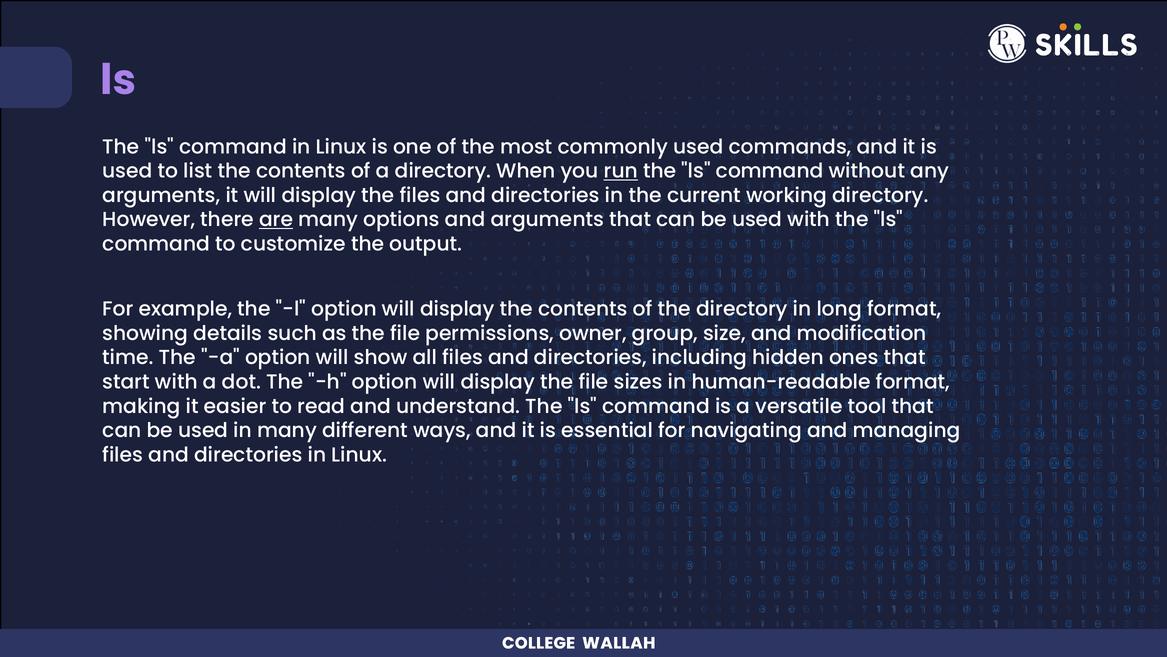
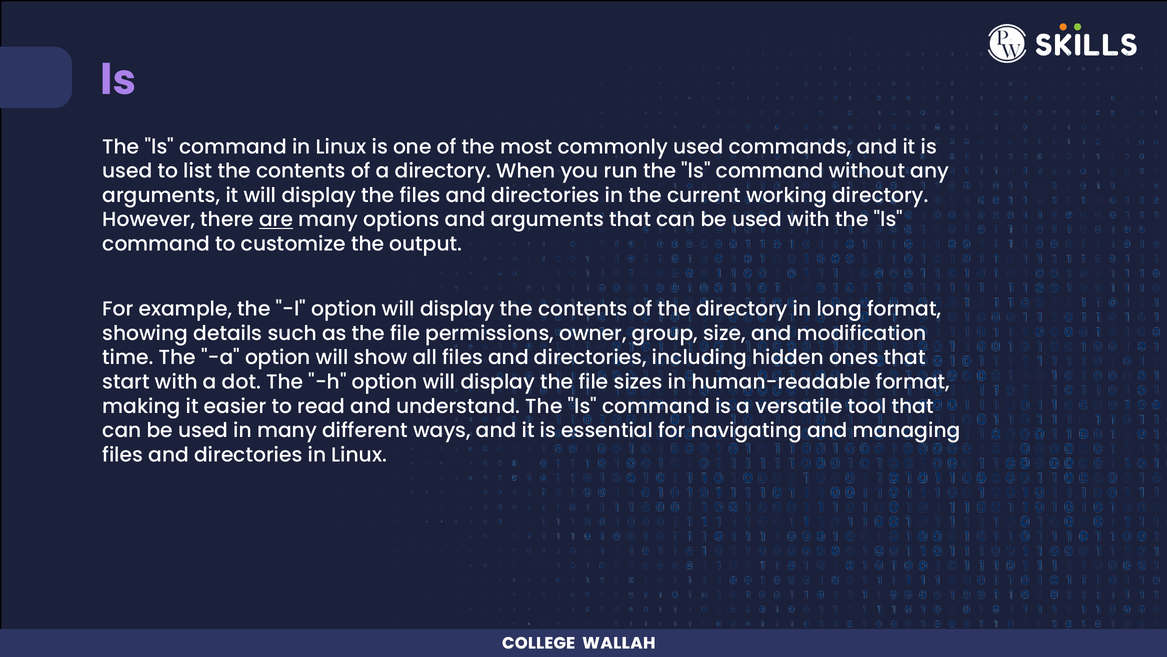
run underline: present -> none
